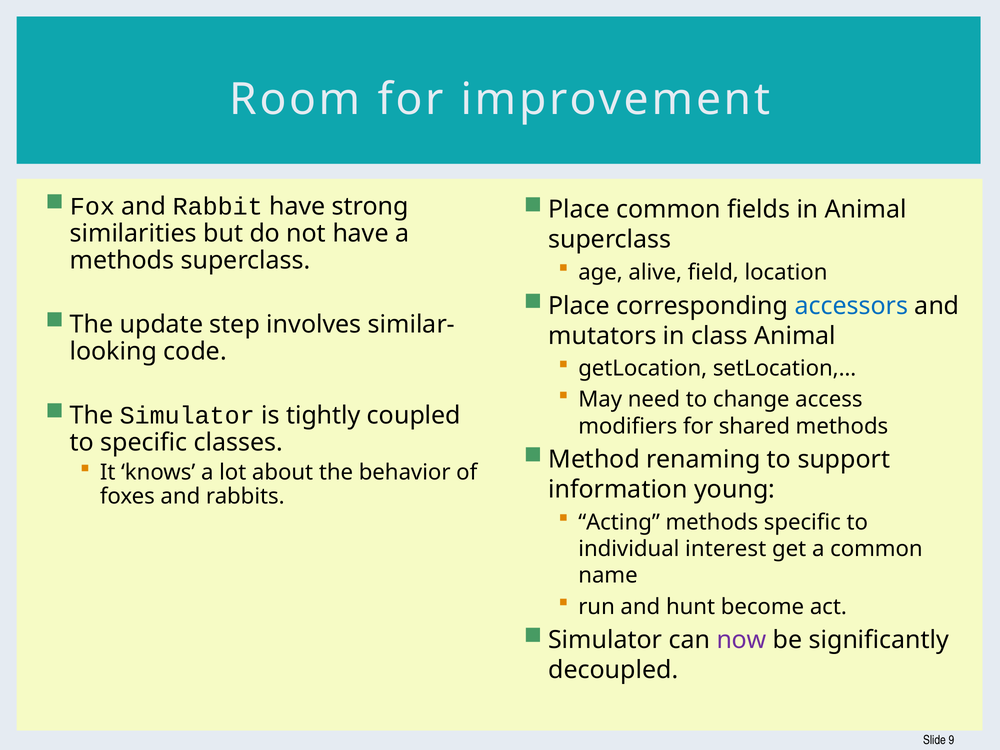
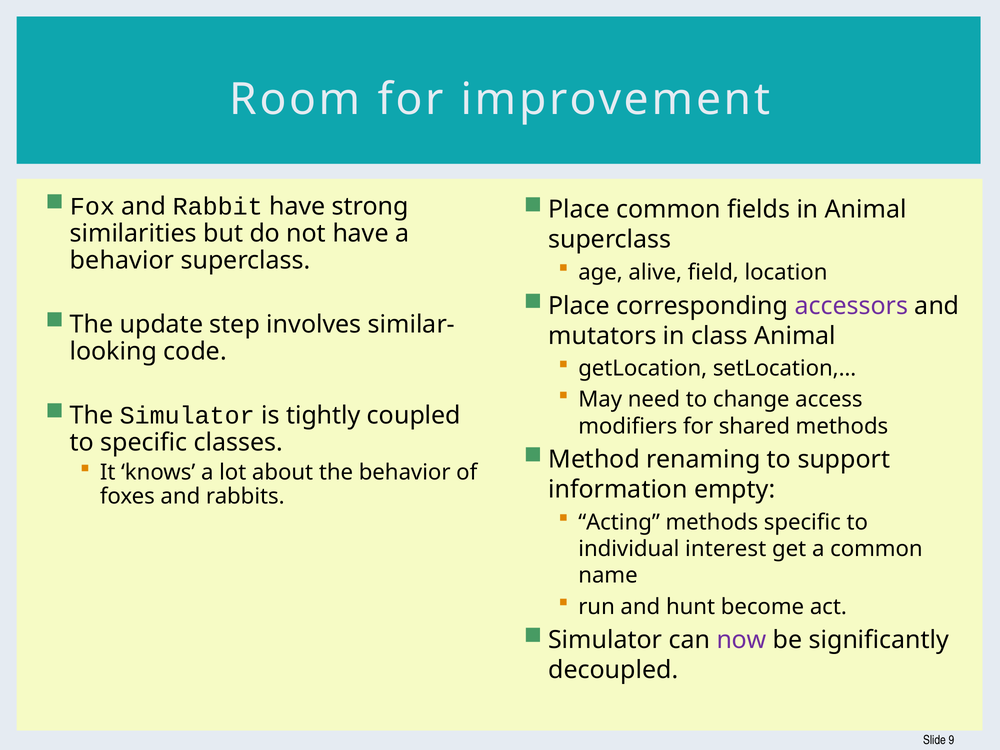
methods at (122, 260): methods -> behavior
accessors colour: blue -> purple
young: young -> empty
